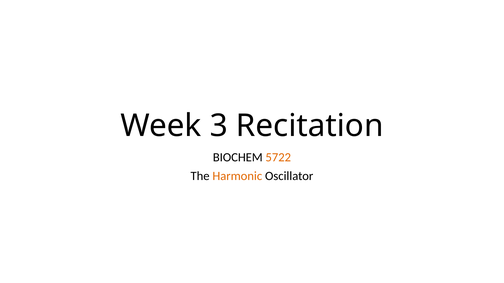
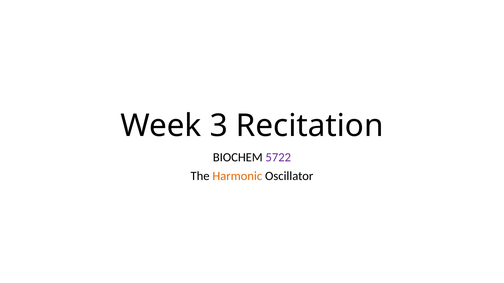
5722 colour: orange -> purple
